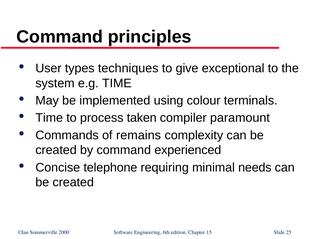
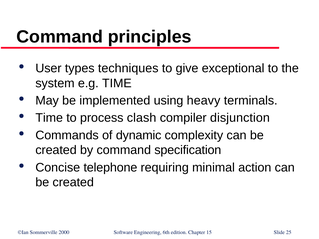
colour: colour -> heavy
taken: taken -> clash
paramount: paramount -> disjunction
remains: remains -> dynamic
experienced: experienced -> specification
needs: needs -> action
